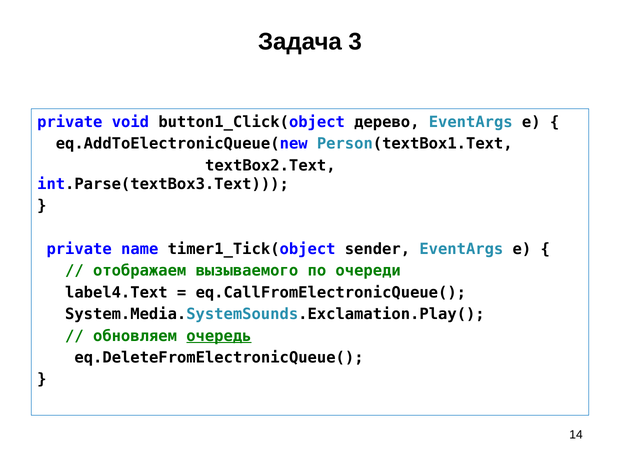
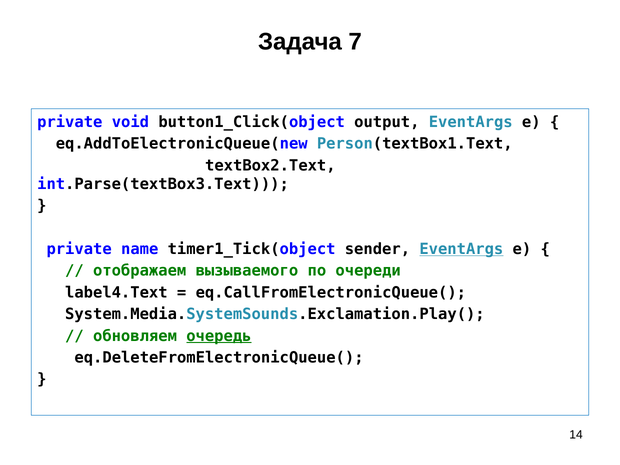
3: 3 -> 7
дерево: дерево -> output
EventArgs at (461, 249) underline: none -> present
